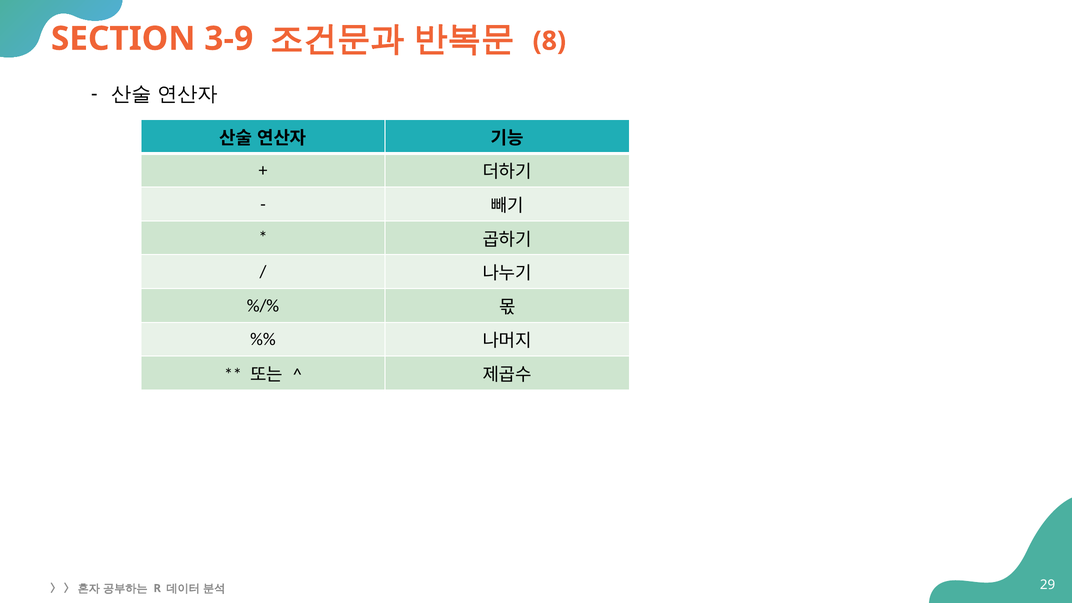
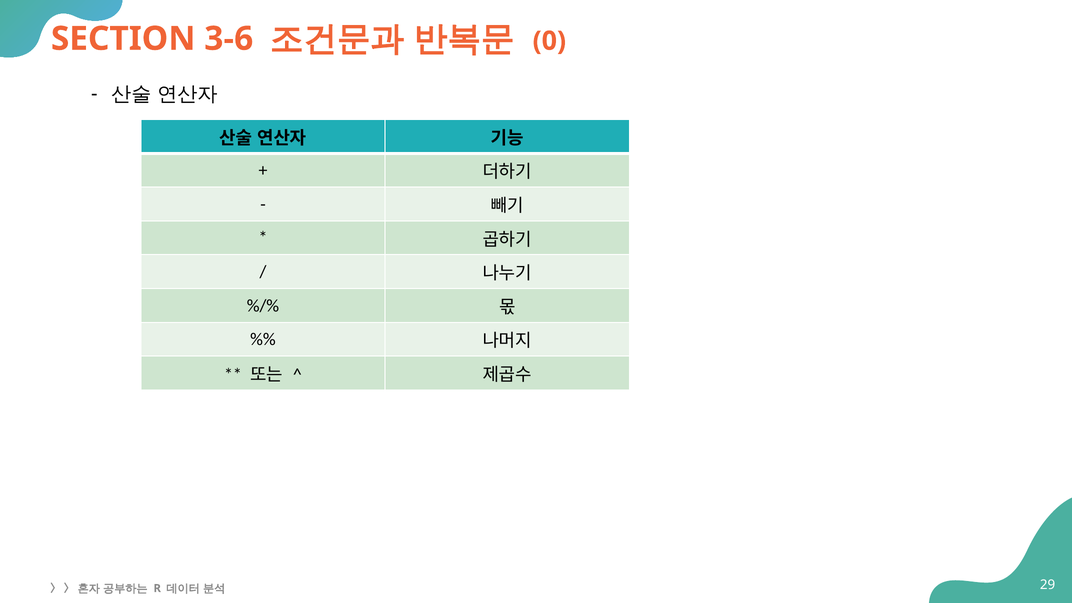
3-9: 3-9 -> 3-6
8: 8 -> 0
